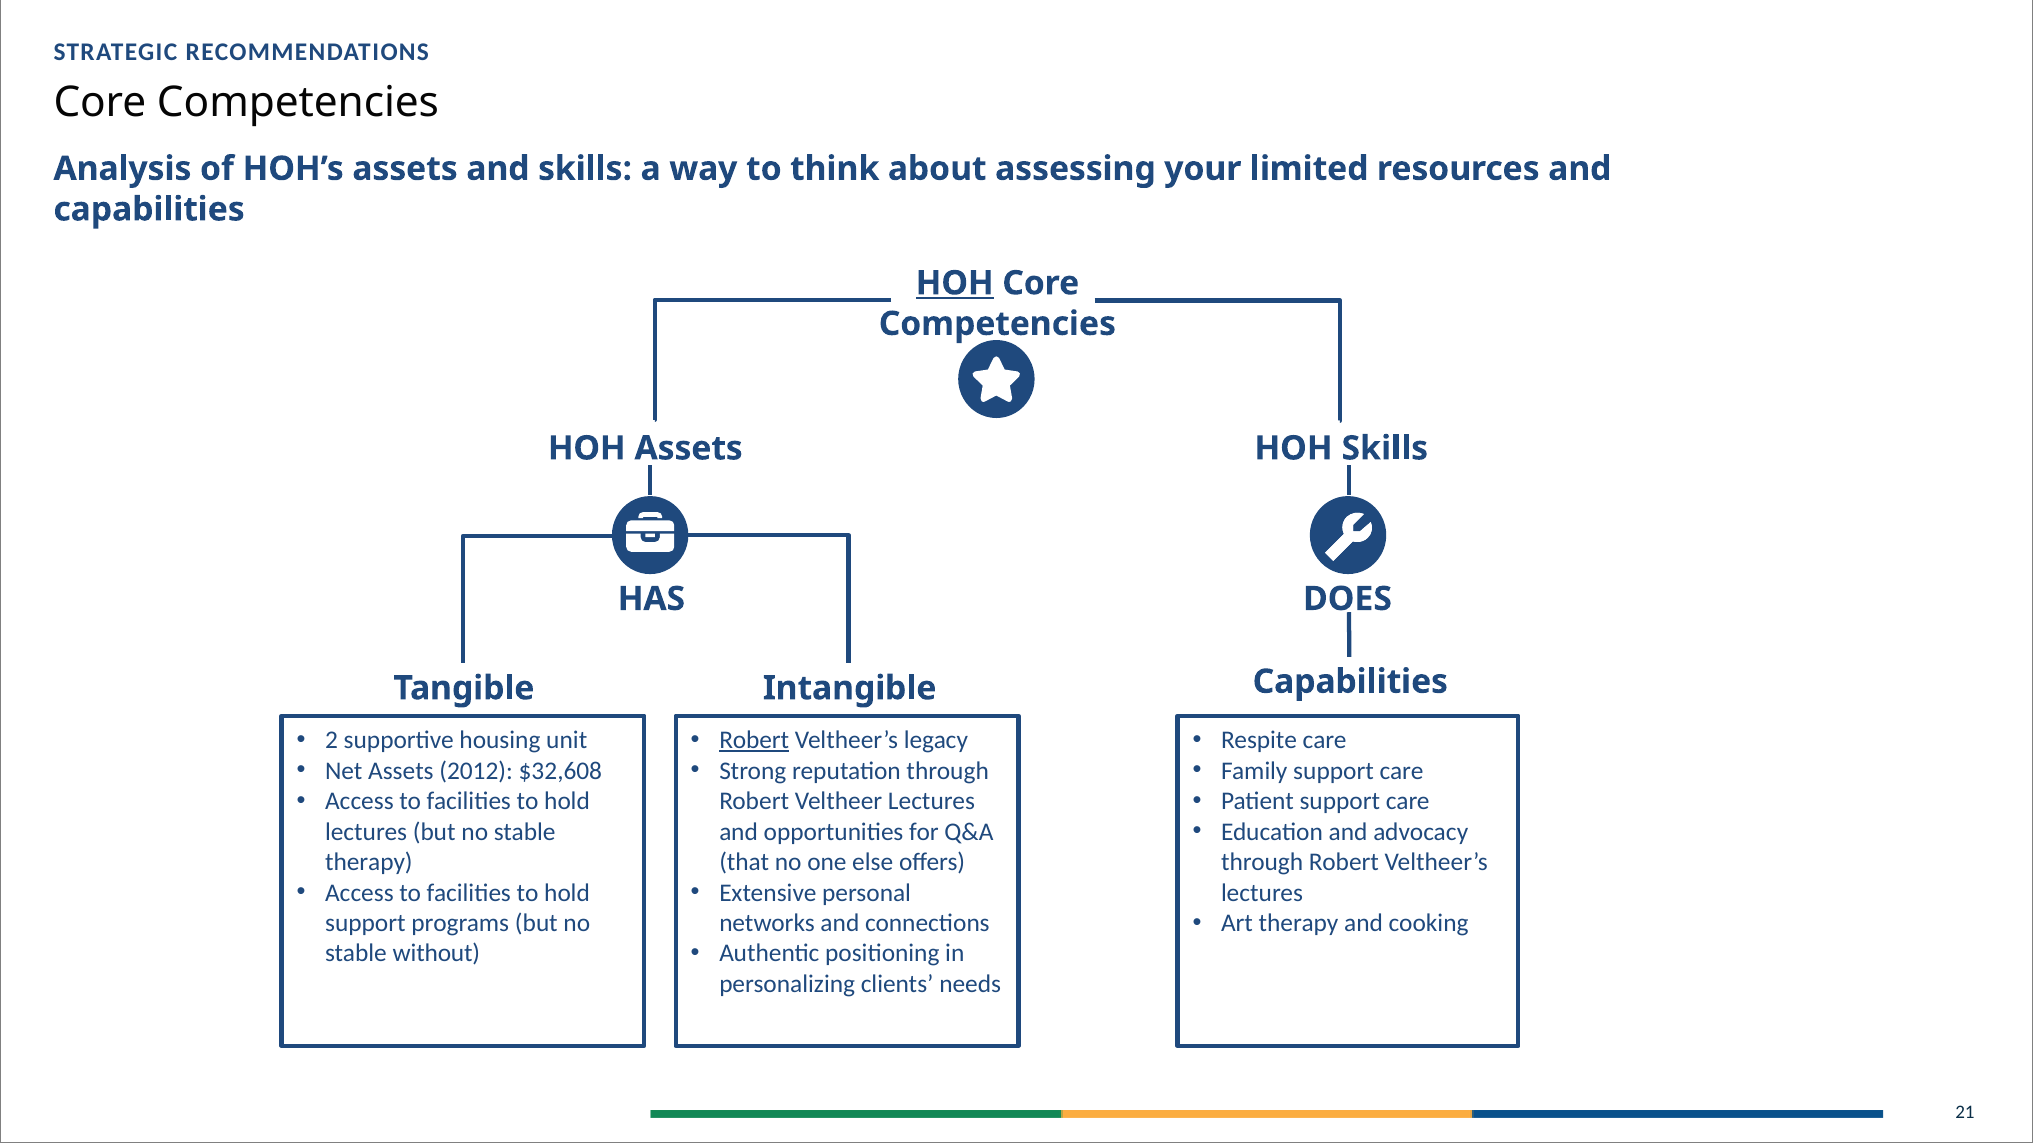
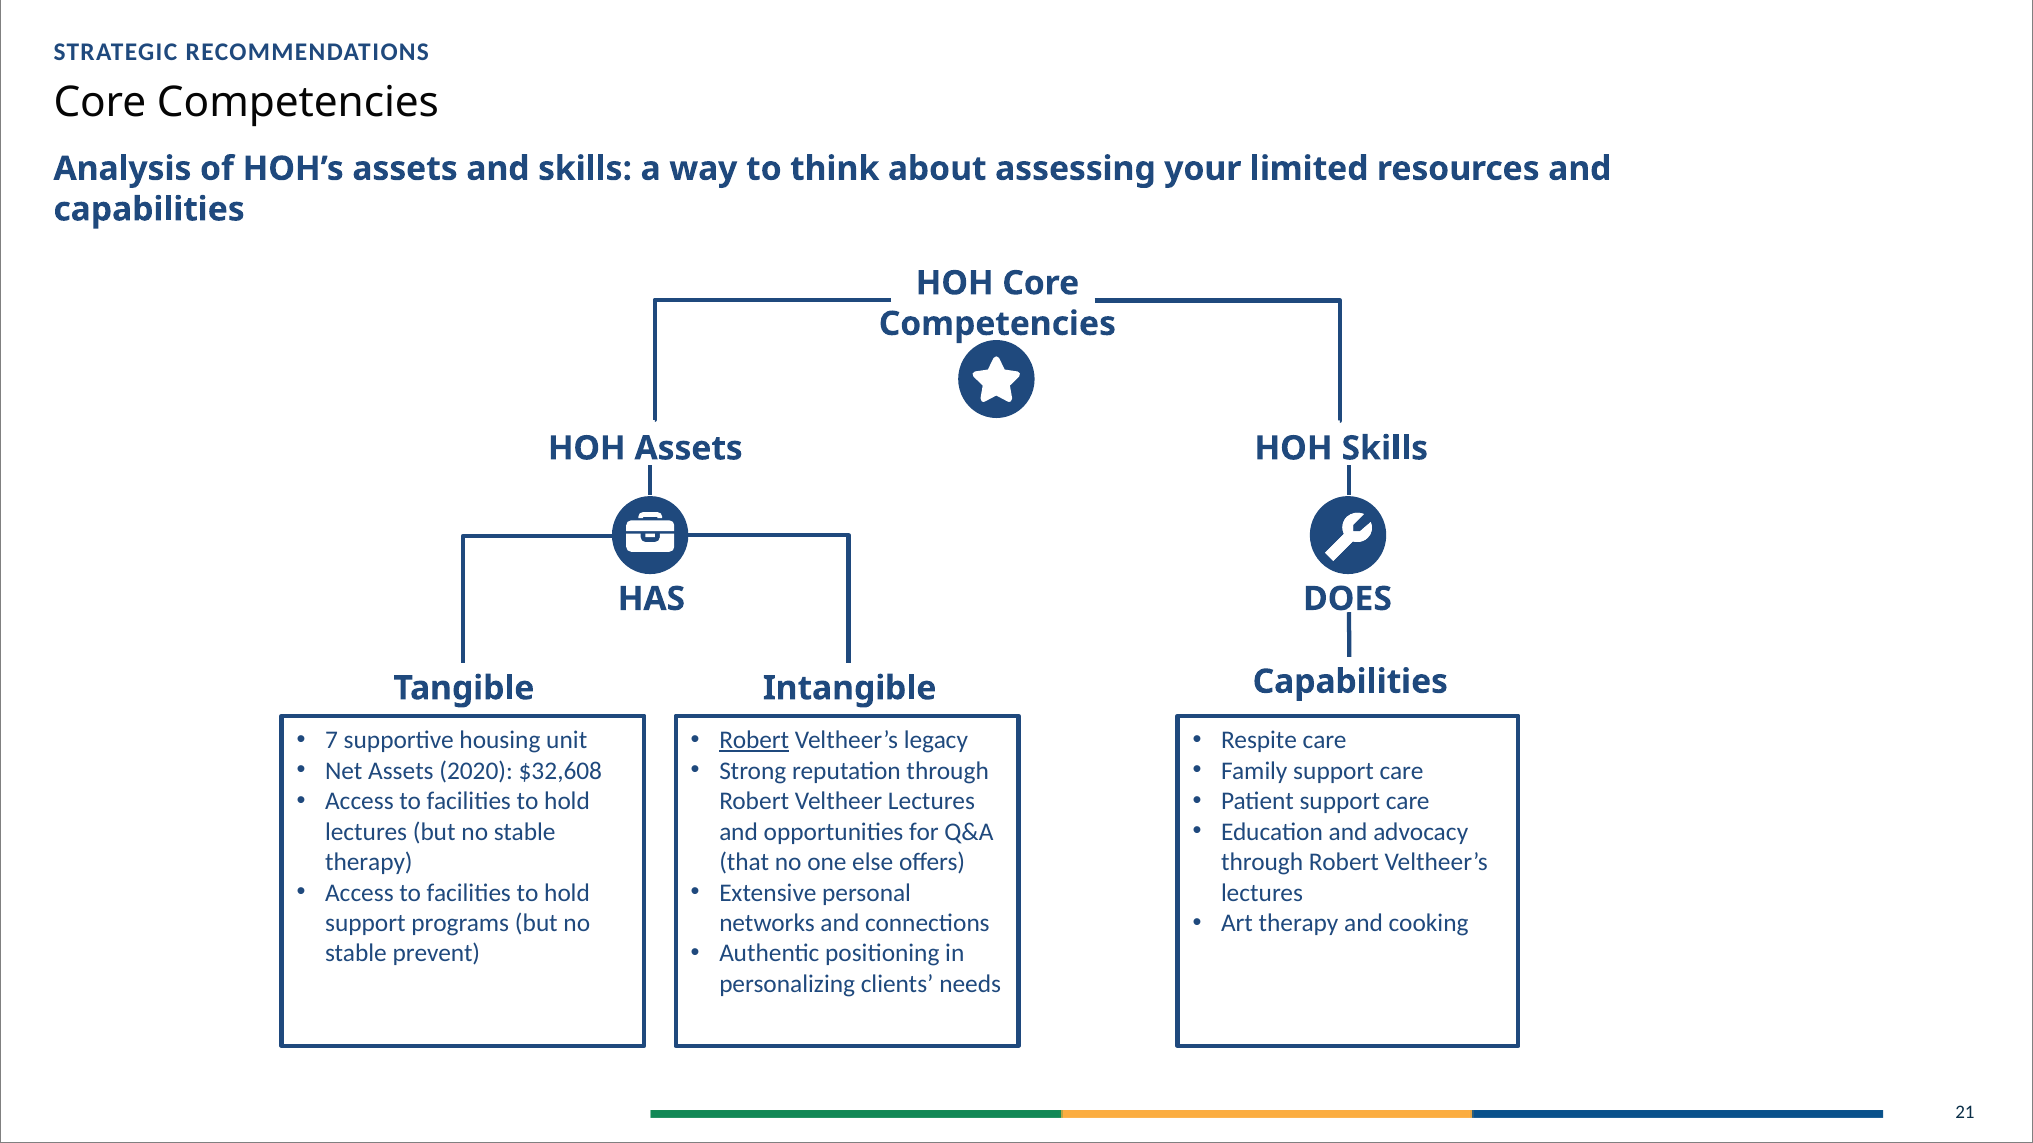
HOH at (955, 283) underline: present -> none
2: 2 -> 7
2012: 2012 -> 2020
without: without -> prevent
